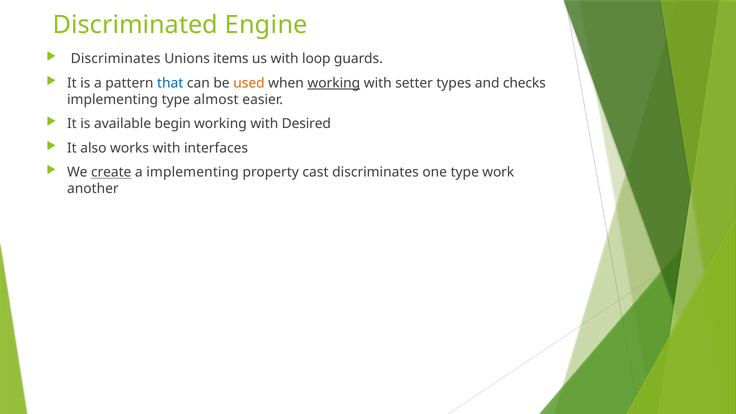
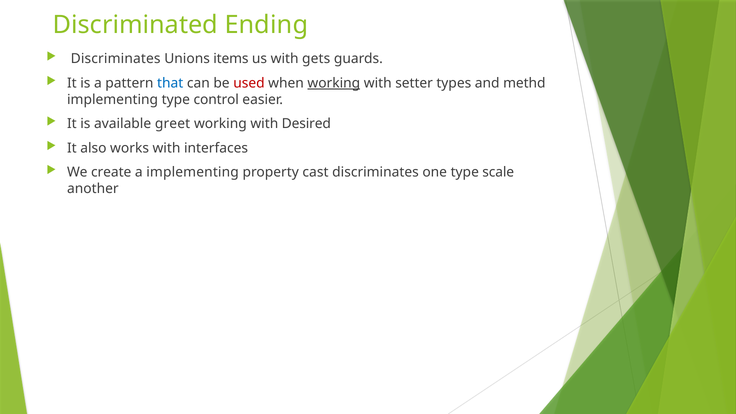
Engine: Engine -> Ending
loop: loop -> gets
used colour: orange -> red
checks: checks -> methd
almost: almost -> control
begin: begin -> greet
create underline: present -> none
work: work -> scale
